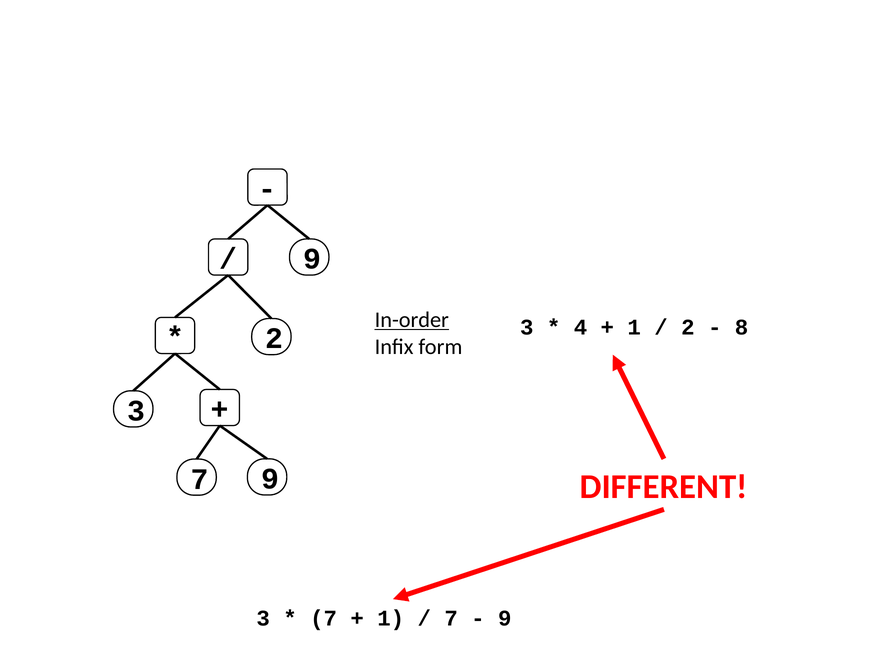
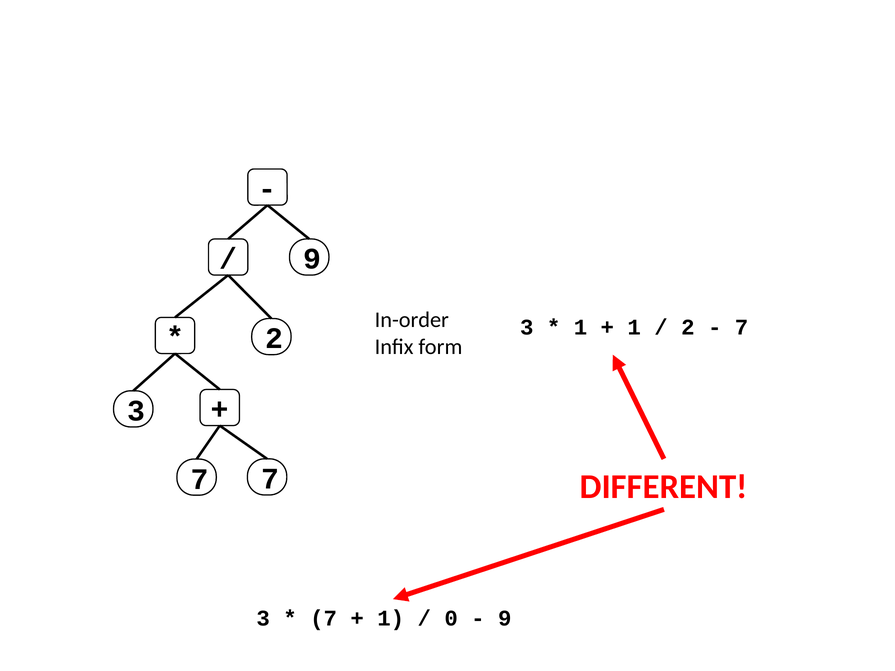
In-order underline: present -> none
4 at (580, 328): 4 -> 1
8 at (742, 328): 8 -> 7
7 9: 9 -> 7
7 at (451, 619): 7 -> 0
